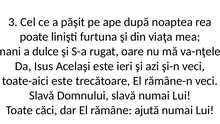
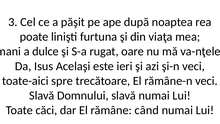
toate-aici este: este -> spre
rămâne ajută: ajută -> când
